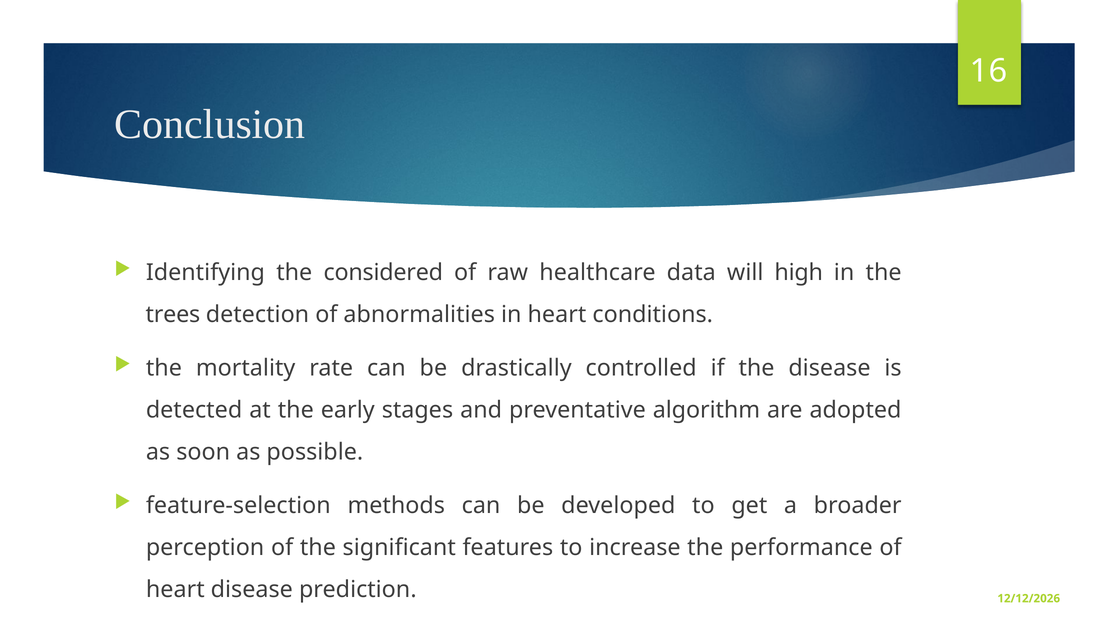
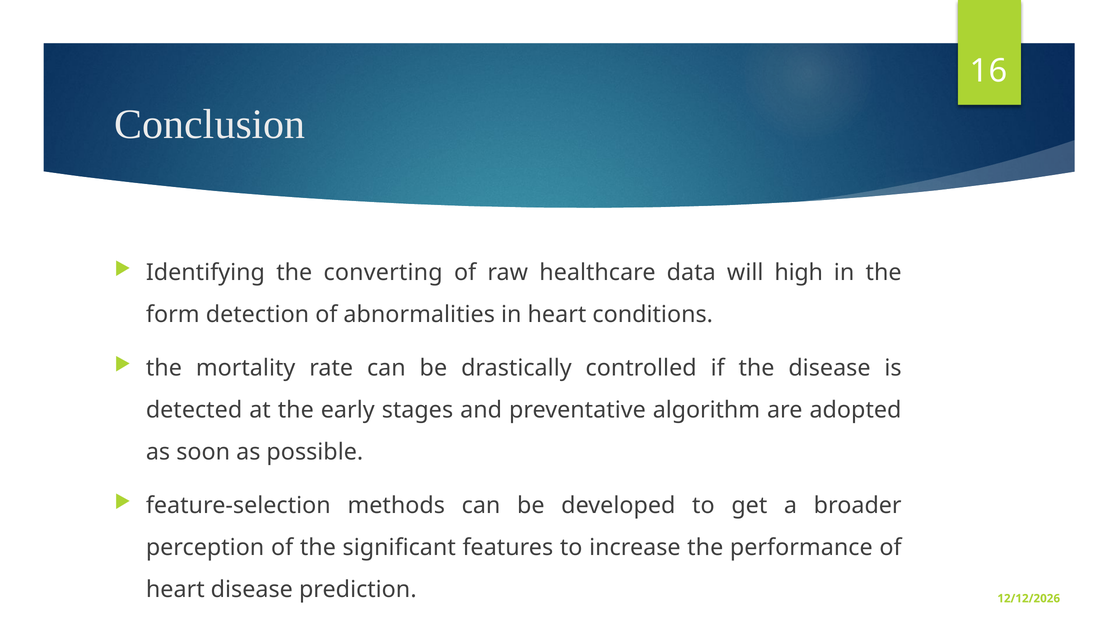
considered: considered -> converting
trees: trees -> form
